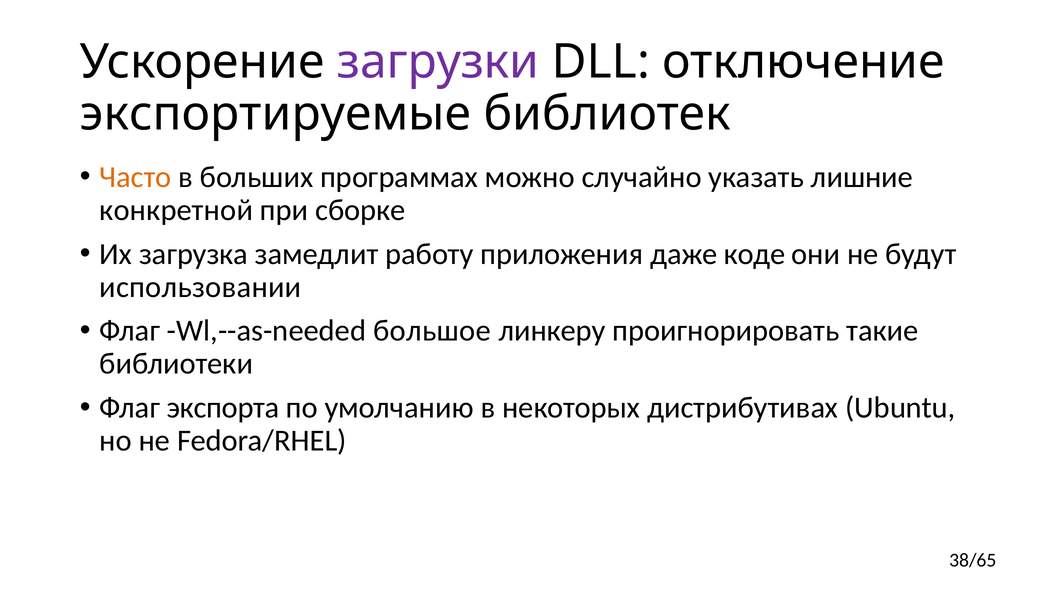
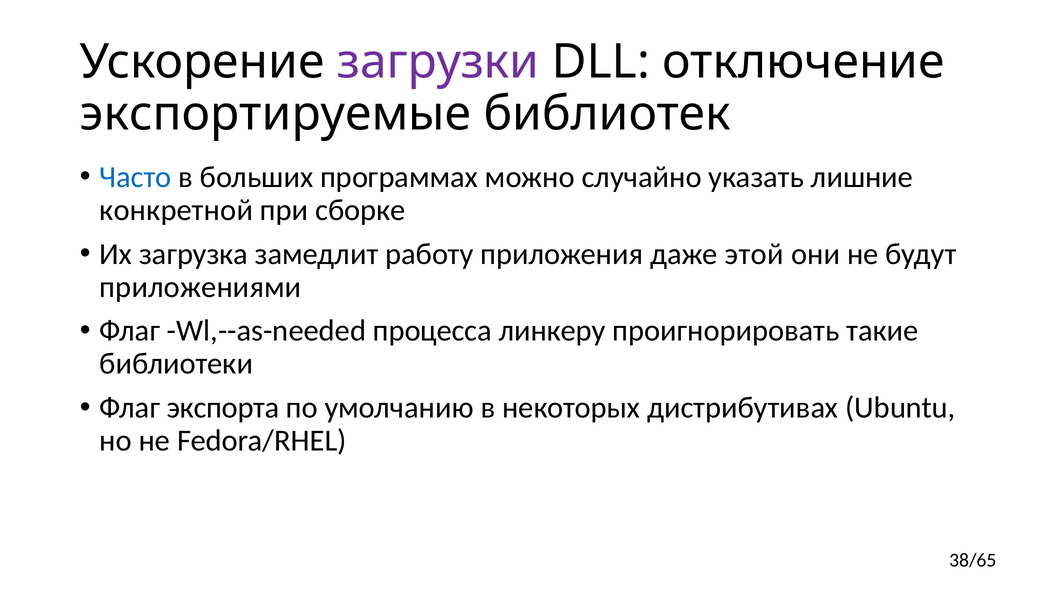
Часто colour: orange -> blue
коде: коде -> этой
использовании: использовании -> приложениями
большое: большое -> процесса
